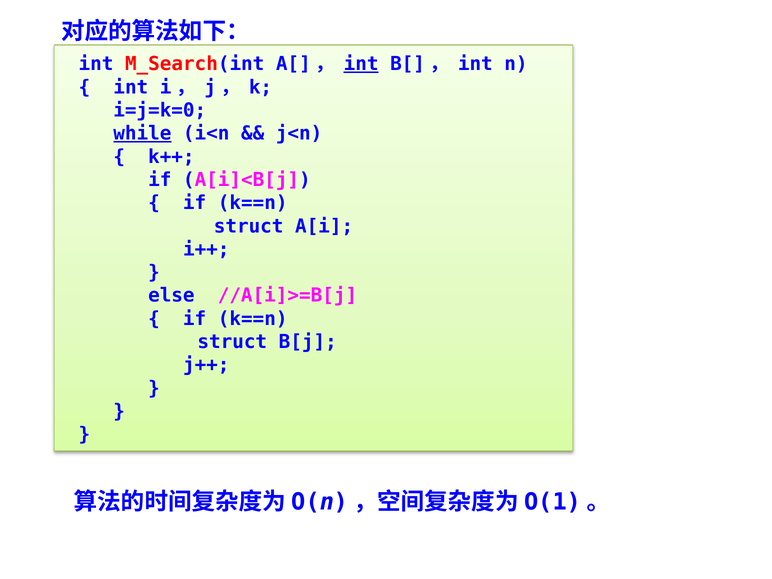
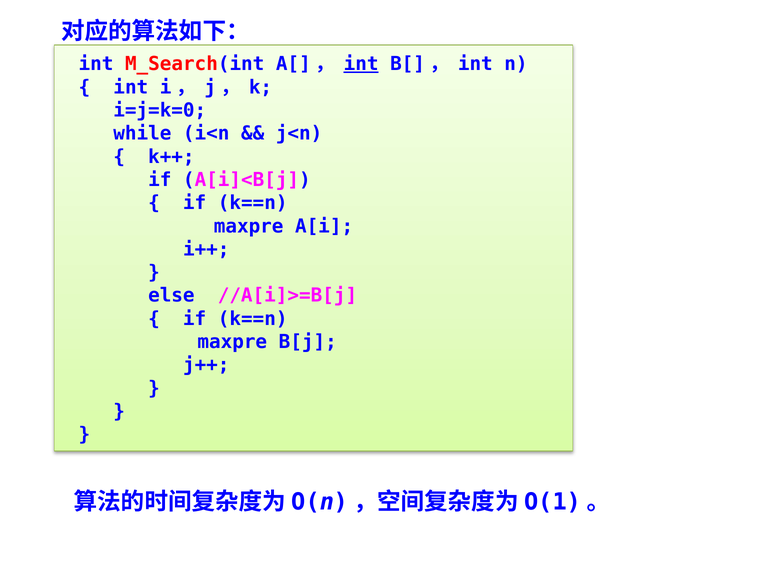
while underline: present -> none
struct at (249, 226): struct -> maxpre
struct at (232, 342): struct -> maxpre
